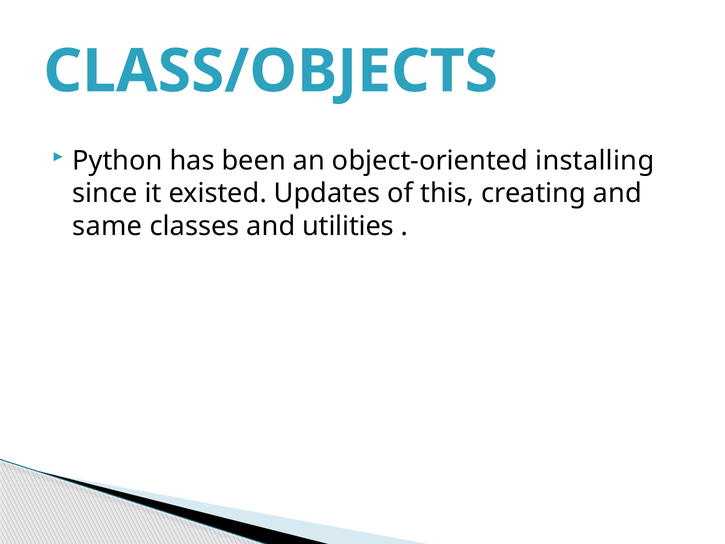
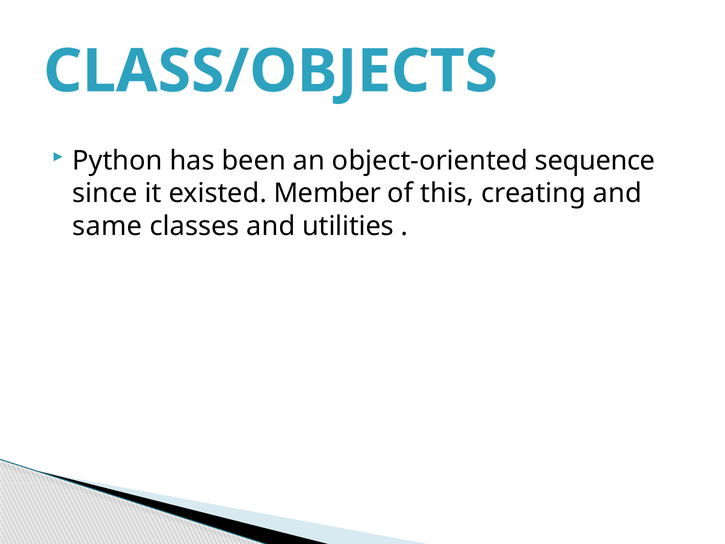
installing: installing -> sequence
Updates: Updates -> Member
